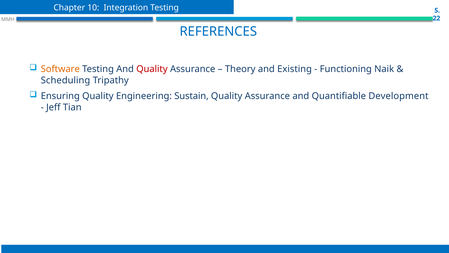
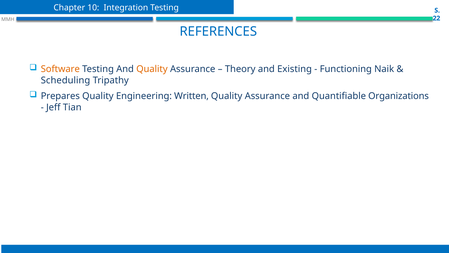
Quality at (152, 69) colour: red -> orange
Ensuring: Ensuring -> Prepares
Sustain: Sustain -> Written
Development: Development -> Organizations
